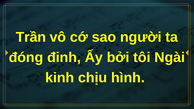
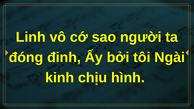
Trần: Trần -> Linh
